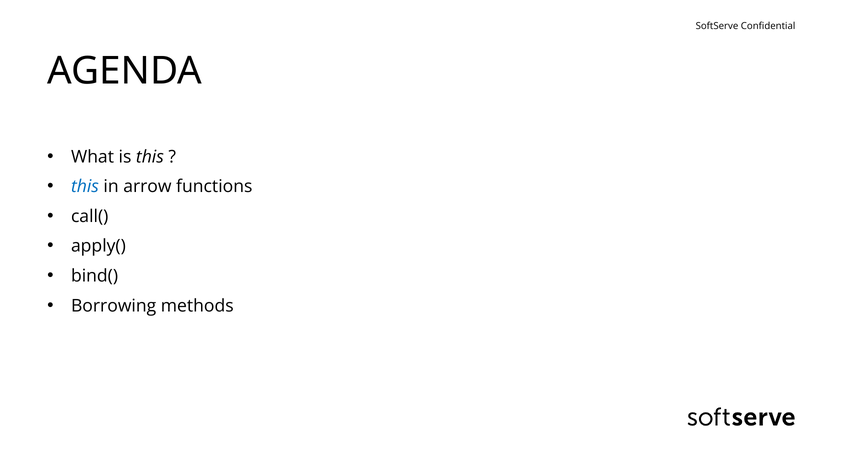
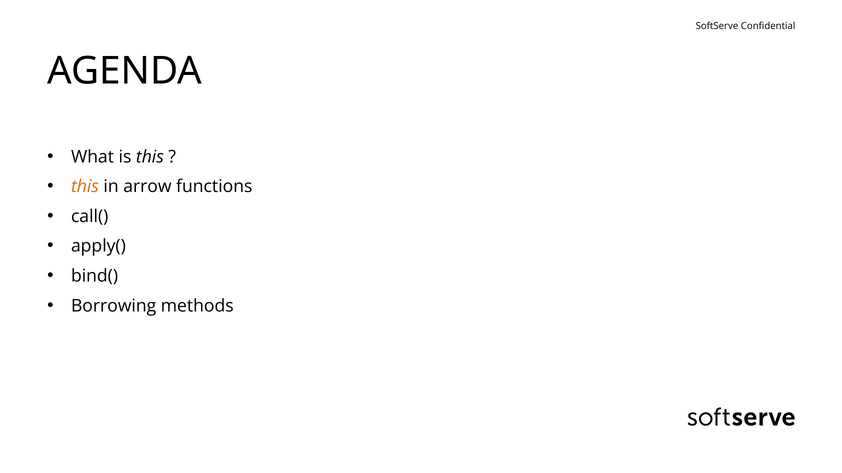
this at (85, 187) colour: blue -> orange
